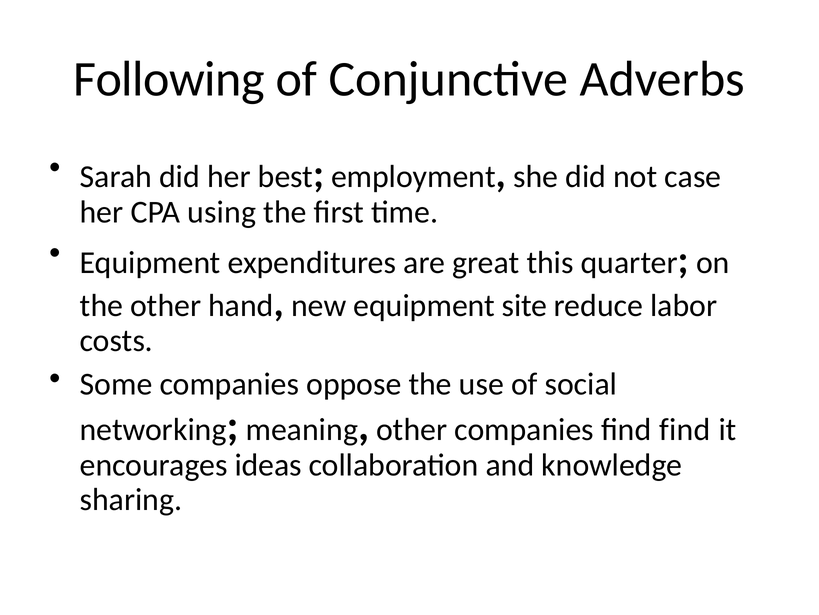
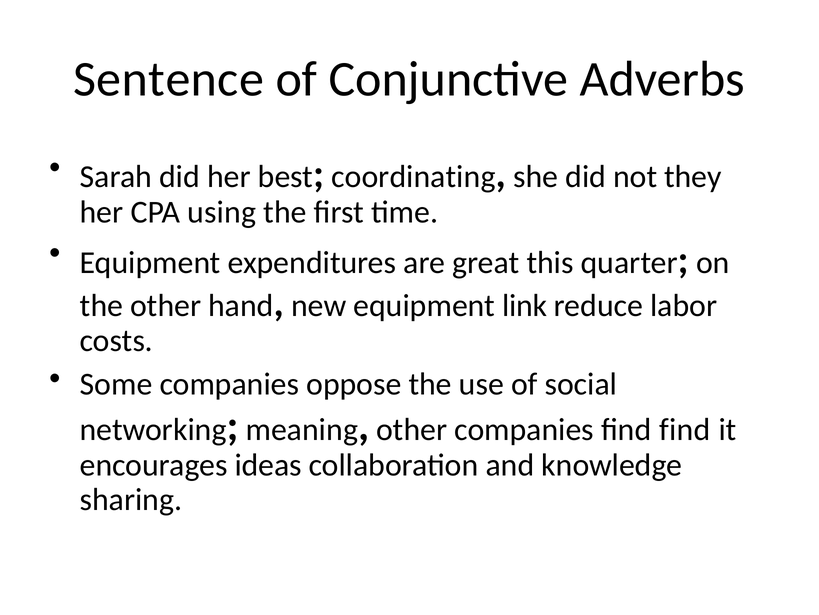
Following: Following -> Sentence
employment: employment -> coordinating
case: case -> they
site: site -> link
